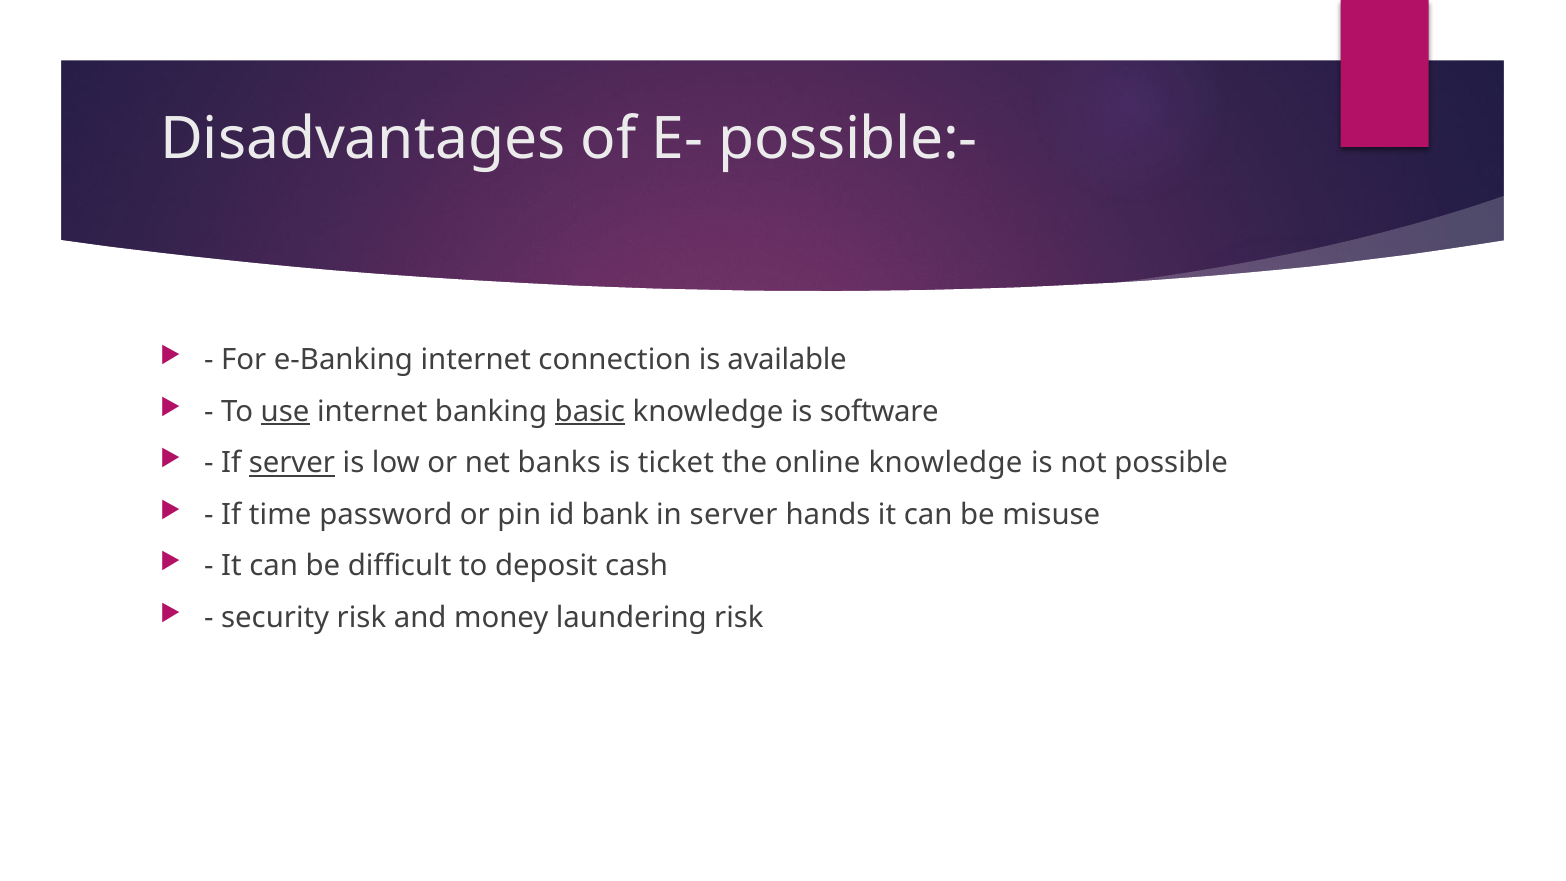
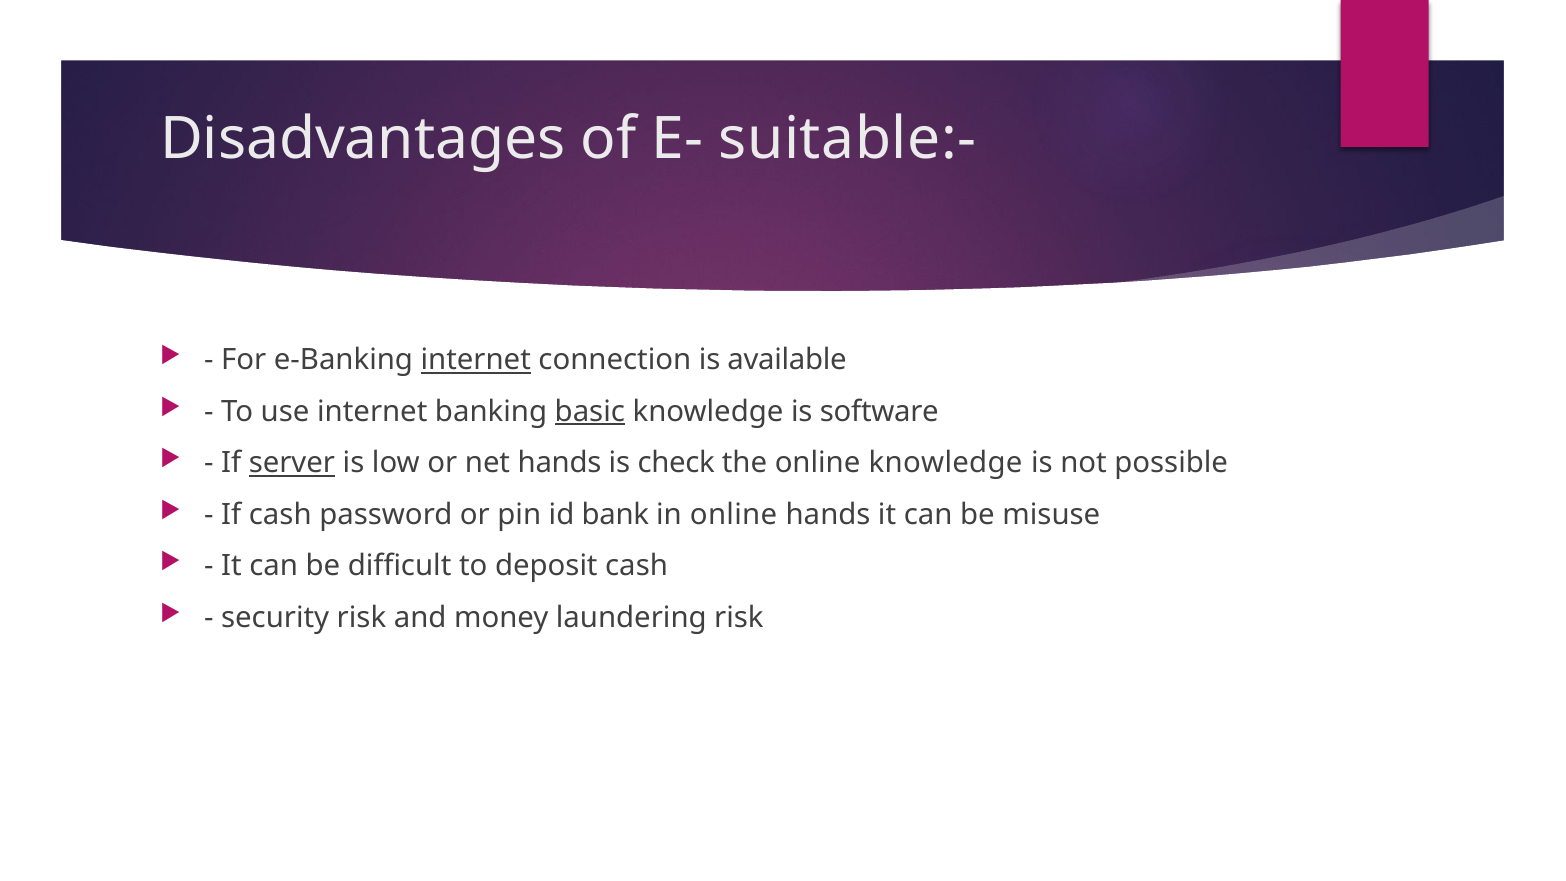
possible:-: possible:- -> suitable:-
internet at (476, 360) underline: none -> present
use underline: present -> none
net banks: banks -> hands
ticket: ticket -> check
If time: time -> cash
in server: server -> online
